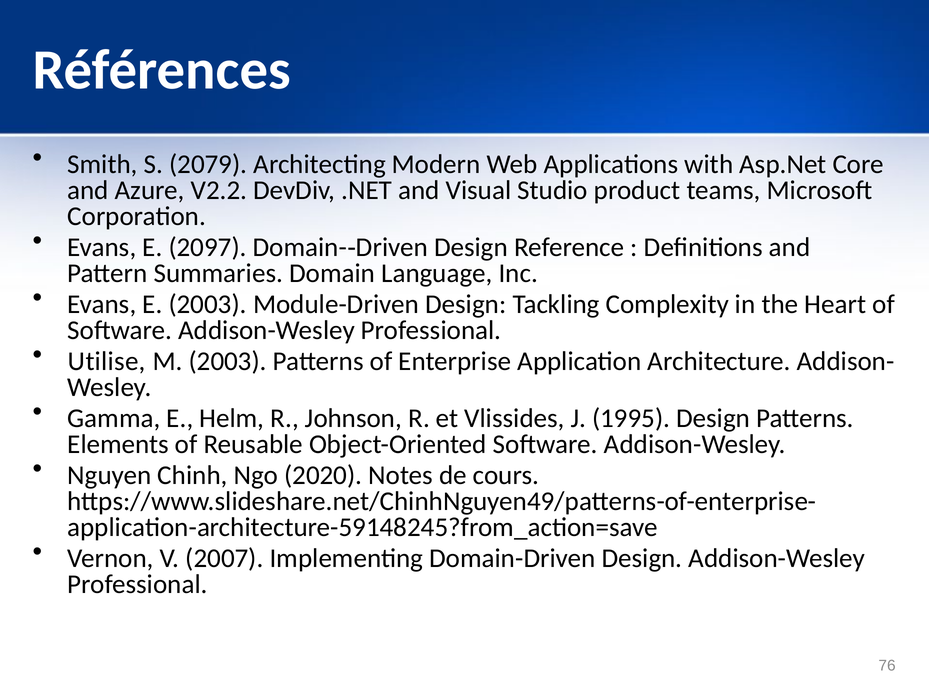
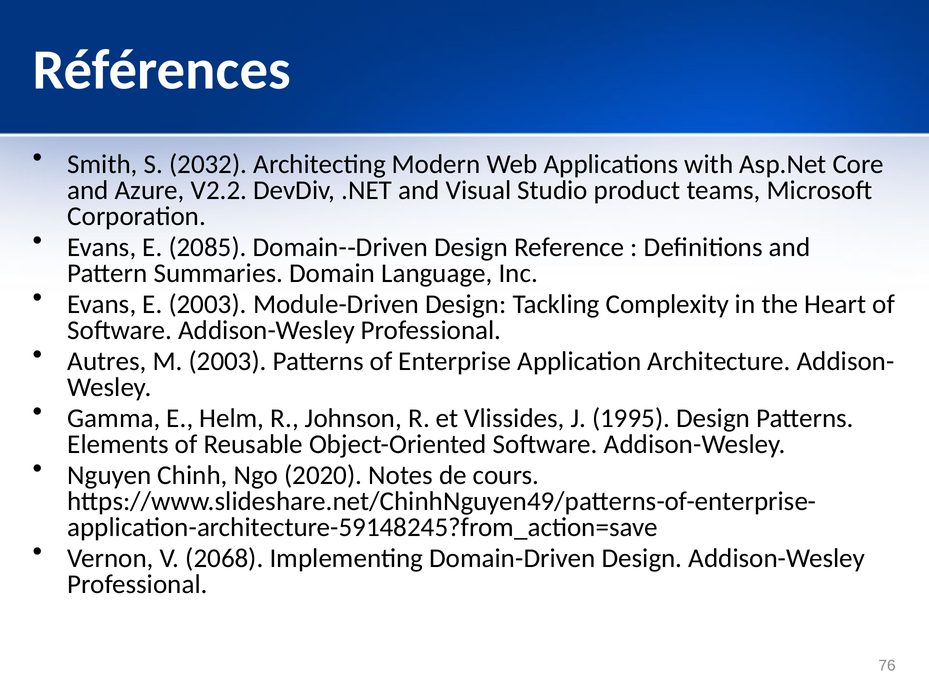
2079: 2079 -> 2032
2097: 2097 -> 2085
Utilise: Utilise -> Autres
2007: 2007 -> 2068
